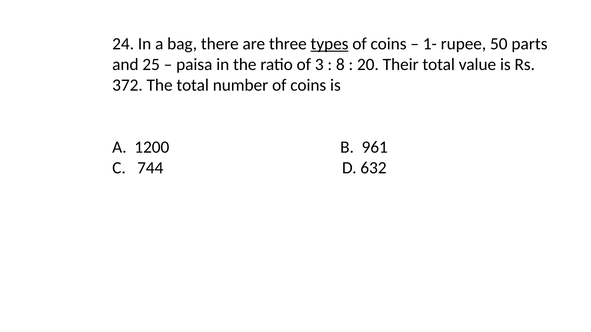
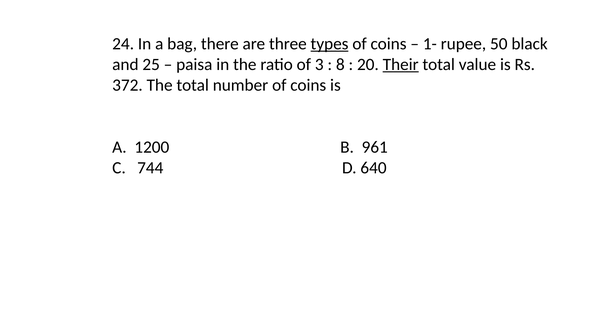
parts: parts -> black
Their underline: none -> present
632: 632 -> 640
